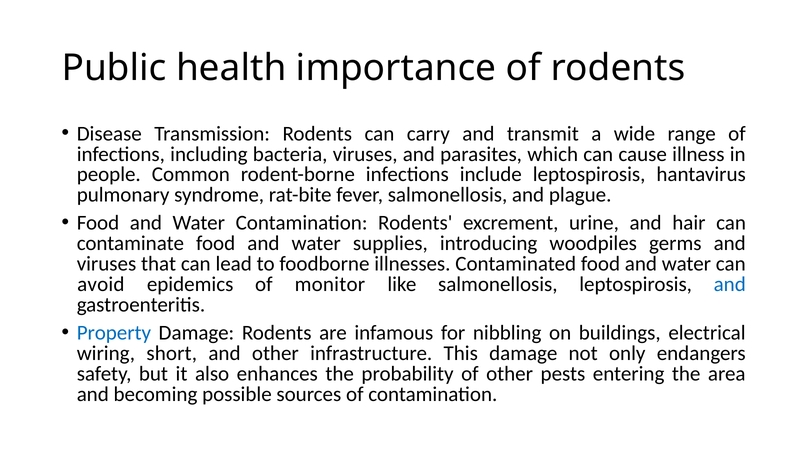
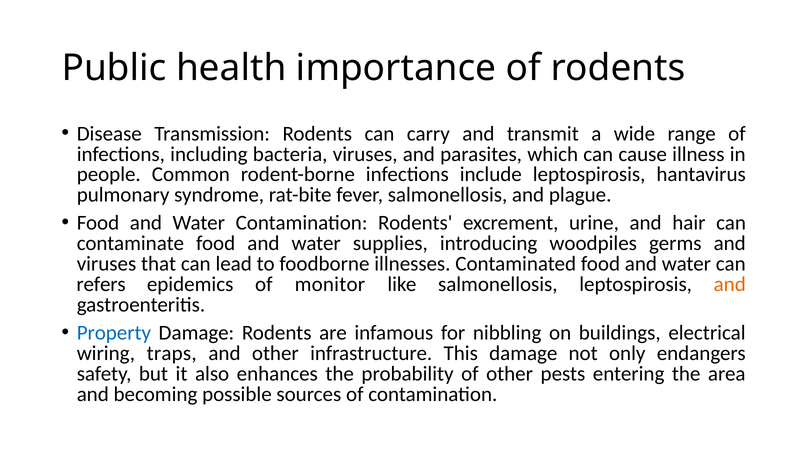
avoid: avoid -> refers
and at (730, 284) colour: blue -> orange
short: short -> traps
